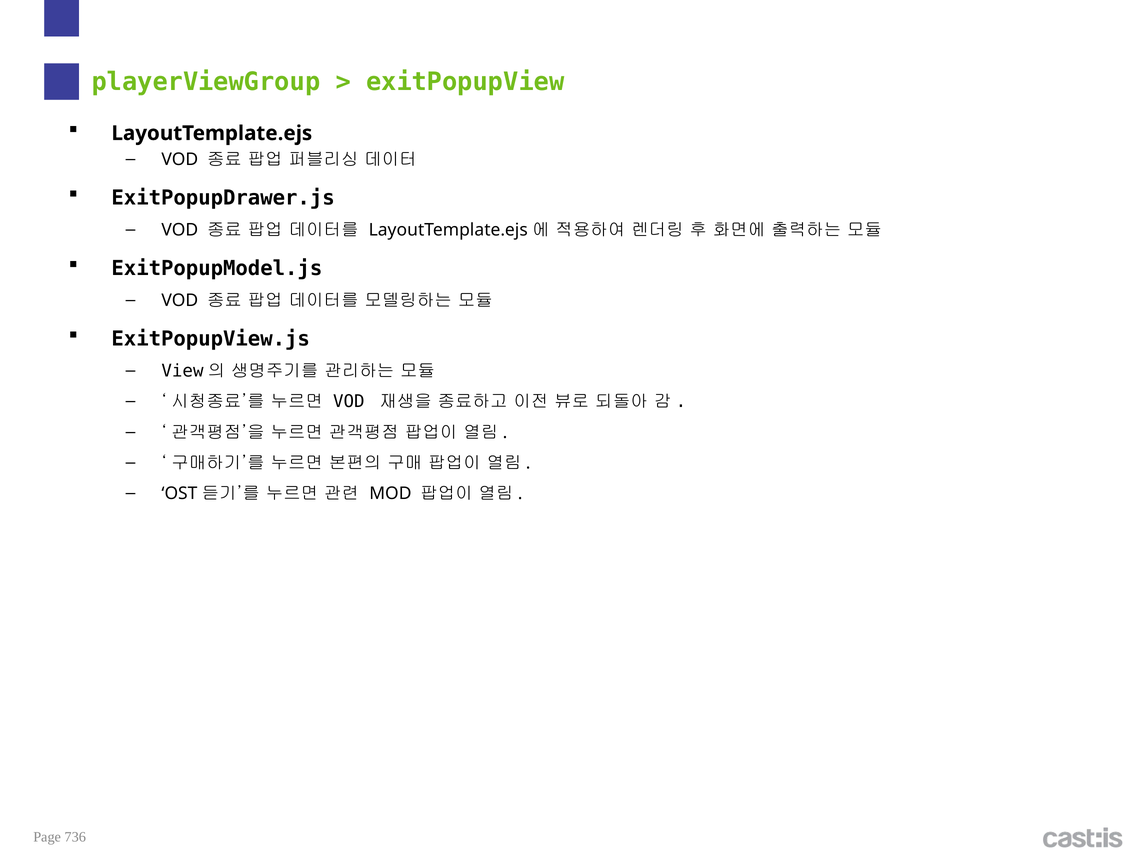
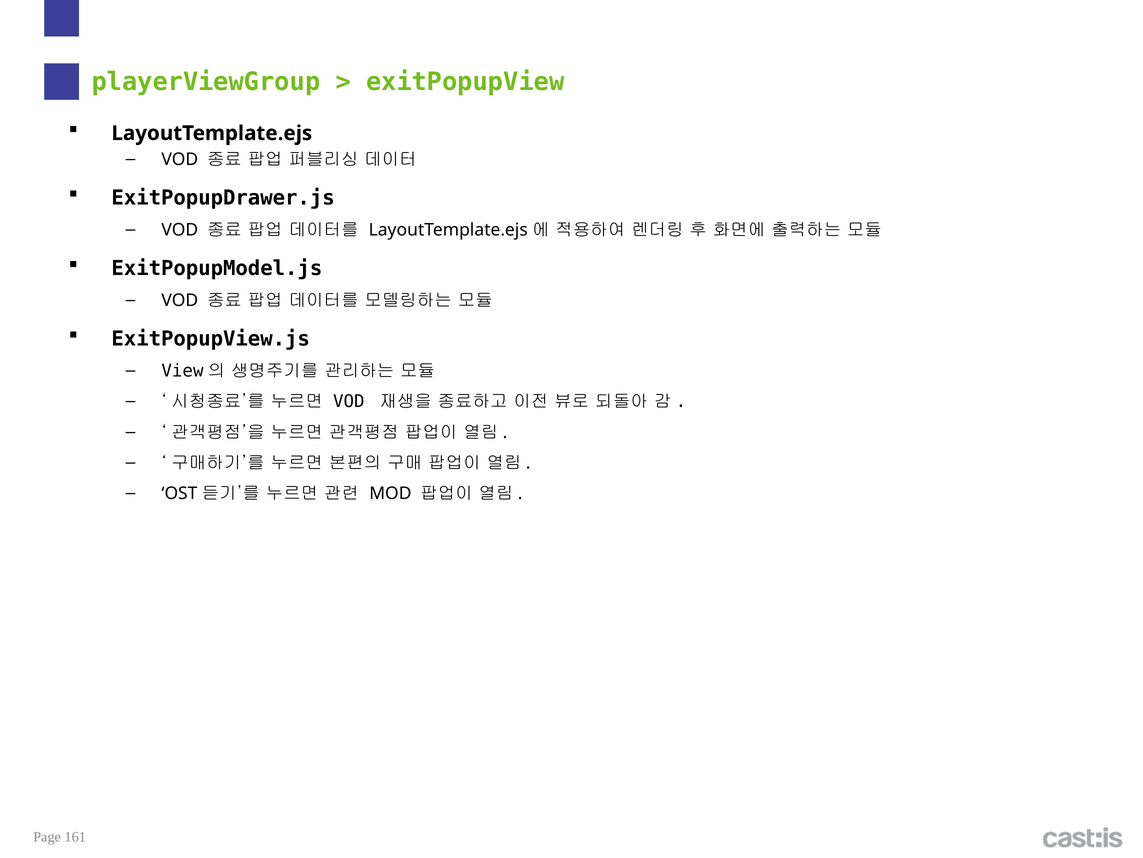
736: 736 -> 161
